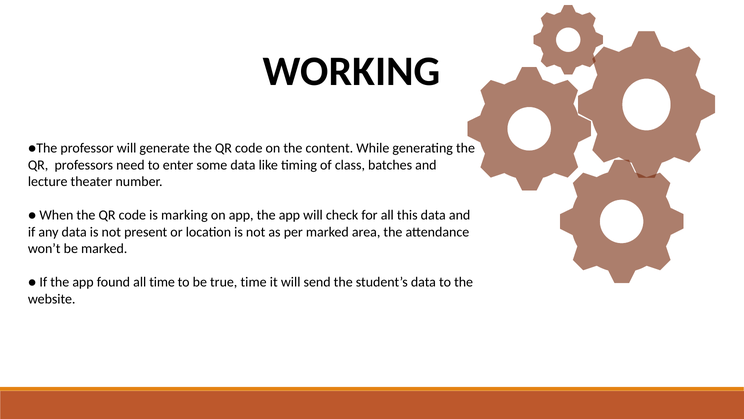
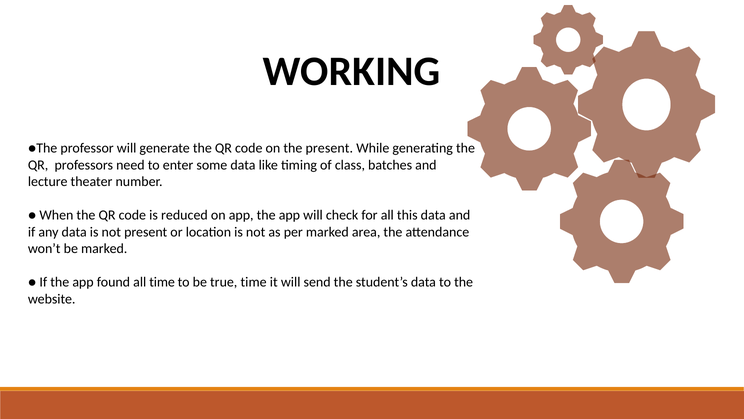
the content: content -> present
marking: marking -> reduced
